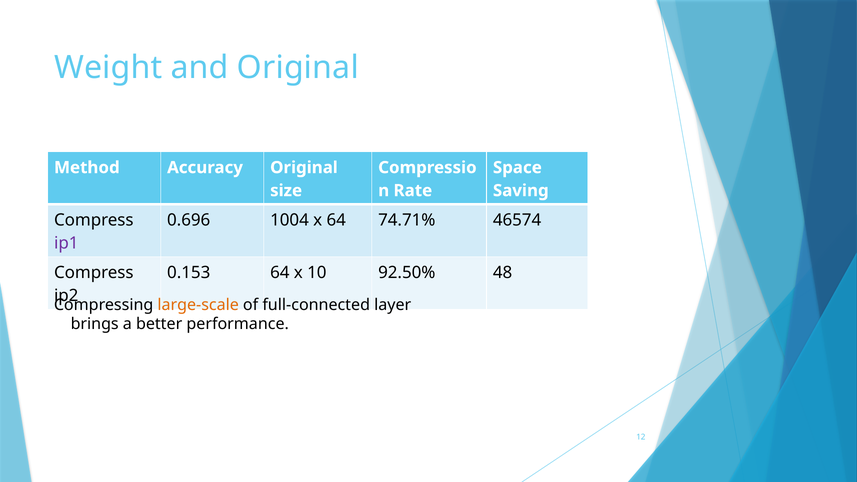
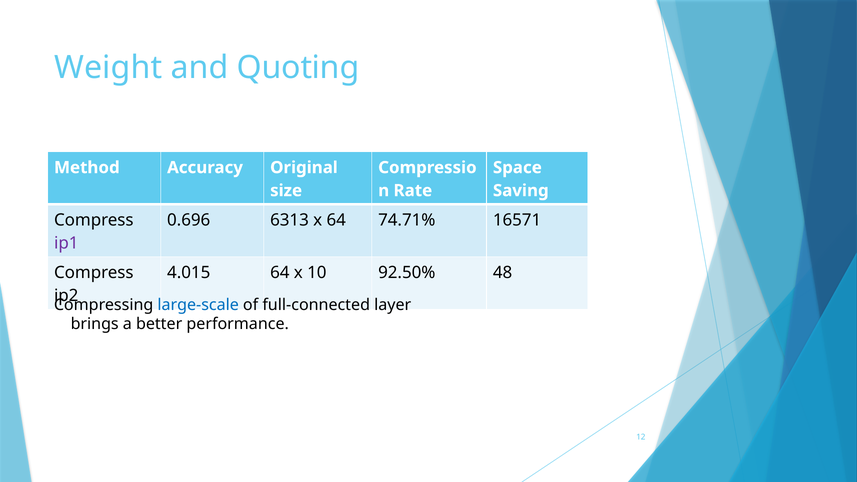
and Original: Original -> Quoting
1004: 1004 -> 6313
46574: 46574 -> 16571
0.153: 0.153 -> 4.015
large-scale colour: orange -> blue
